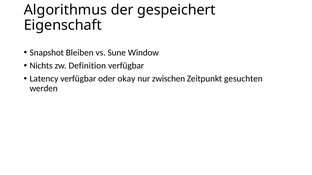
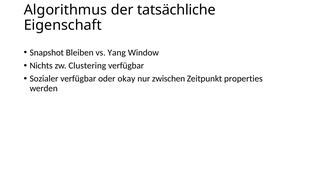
gespeichert: gespeichert -> tatsächliche
Sune: Sune -> Yang
Definition: Definition -> Clustering
Latency: Latency -> Sozialer
gesuchten: gesuchten -> properties
